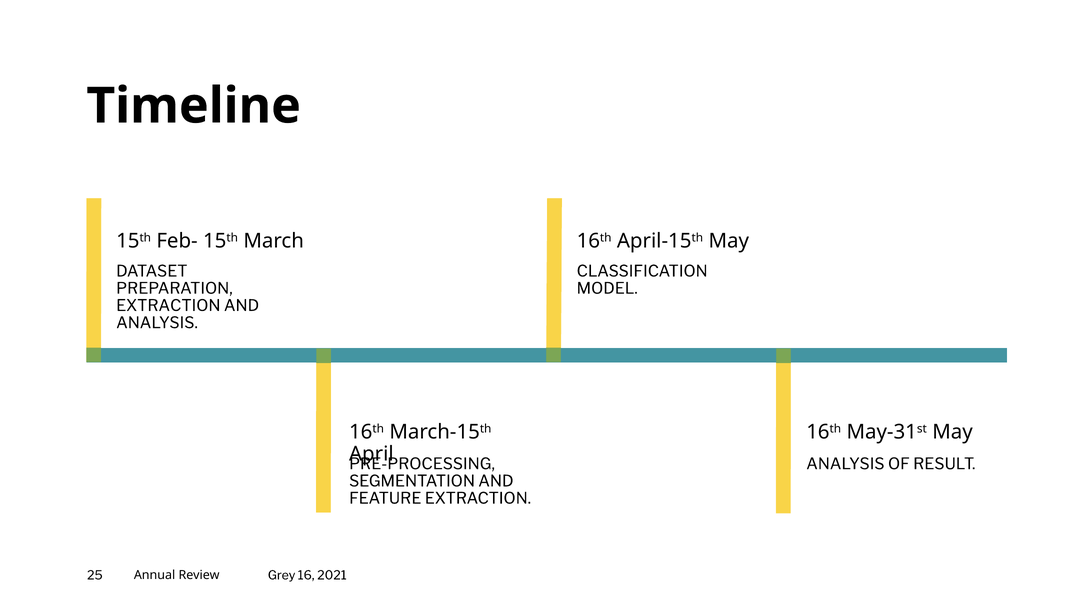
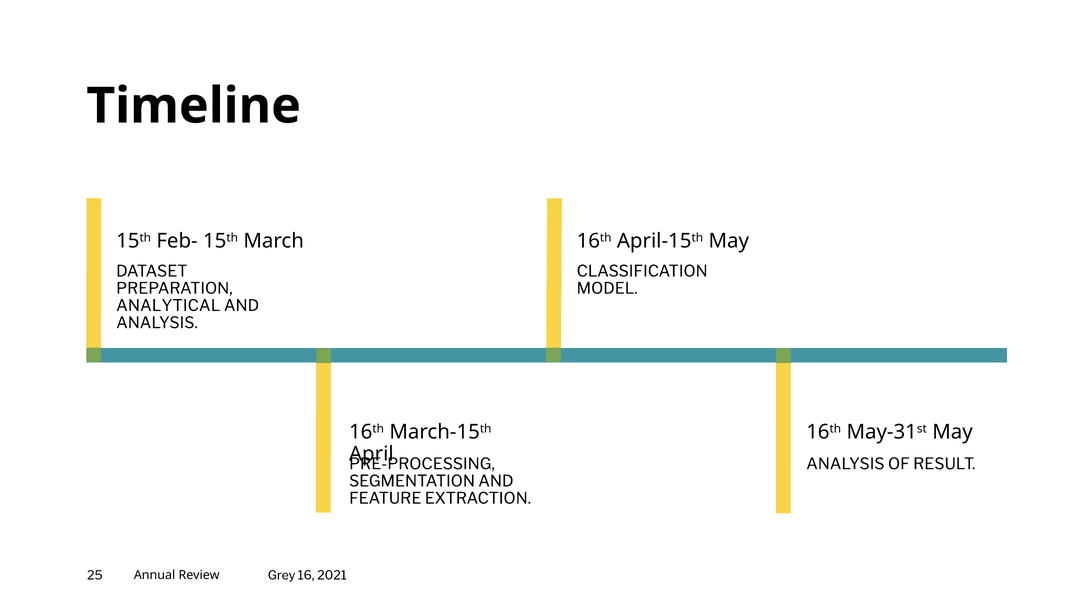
EXTRACTION at (168, 306): EXTRACTION -> ANALYTICAL
